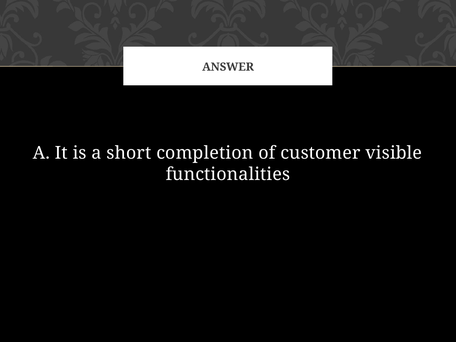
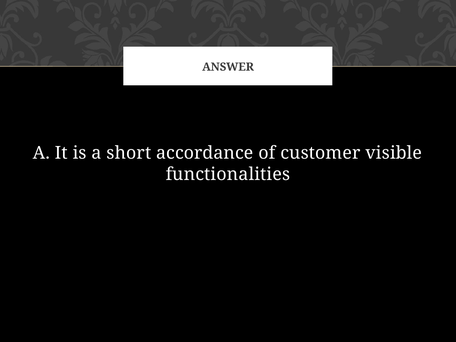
completion: completion -> accordance
